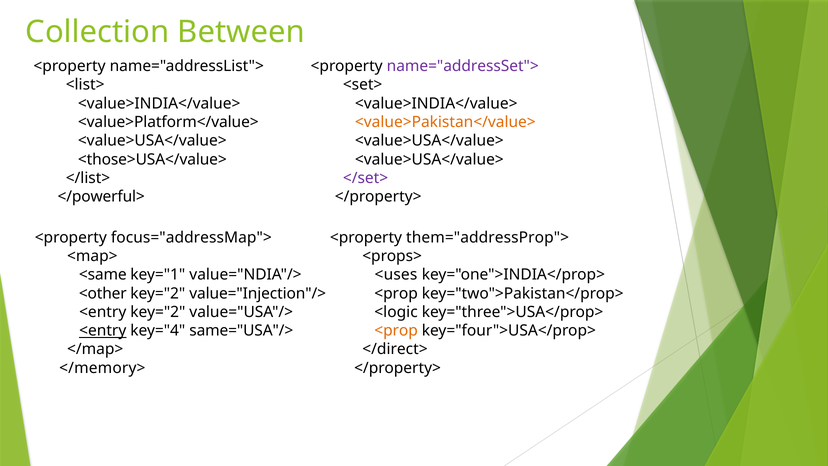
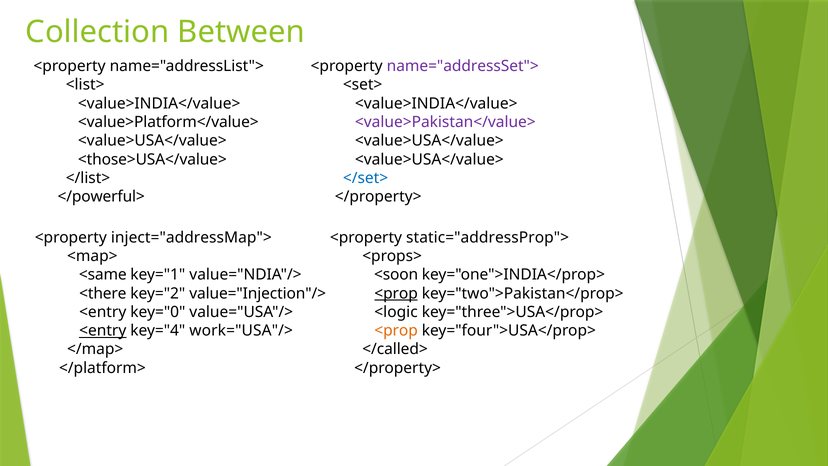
<value>Pakistan</value> colour: orange -> purple
</set> colour: purple -> blue
focus="addressMap">: focus="addressMap"> -> inject="addressMap">
them="addressProp">: them="addressProp"> -> static="addressProp">
<uses: <uses -> <soon
<other: <other -> <there
<prop at (396, 293) underline: none -> present
<entry key="2: key="2 -> key="0
same="USA"/>: same="USA"/> -> work="USA"/>
</direct>: </direct> -> </called>
</memory>: </memory> -> </platform>
